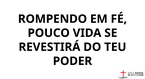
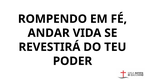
POUCO: POUCO -> ANDAR
